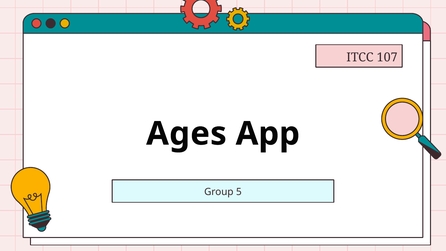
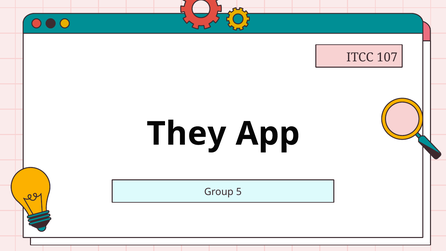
Ages: Ages -> They
